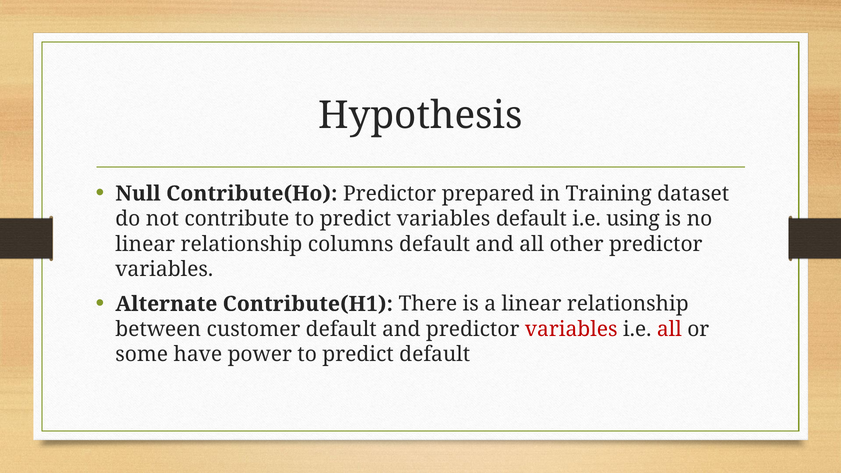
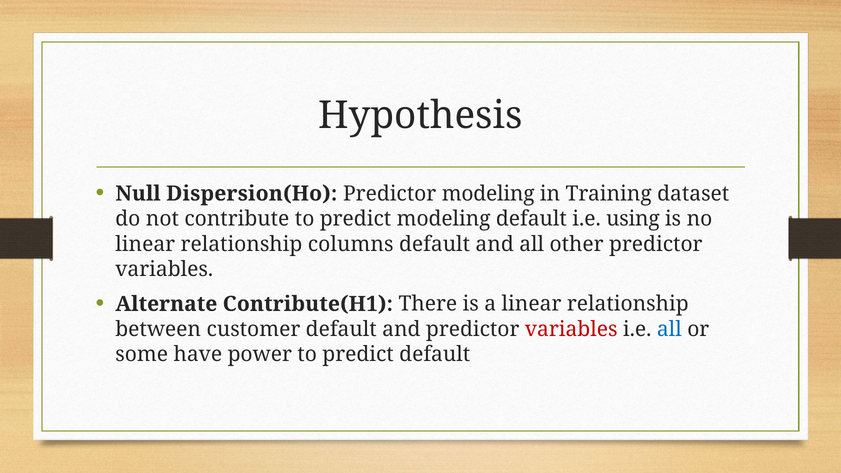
Contribute(Ho: Contribute(Ho -> Dispersion(Ho
Predictor prepared: prepared -> modeling
predict variables: variables -> modeling
all at (669, 329) colour: red -> blue
